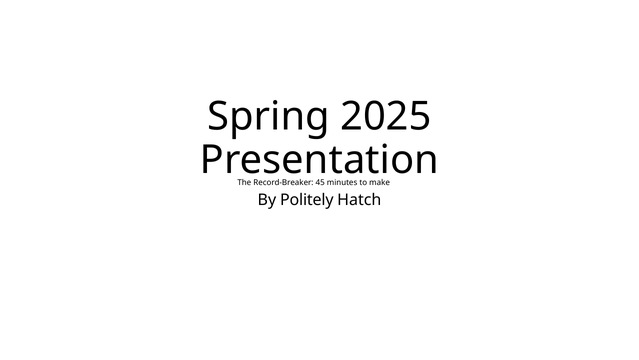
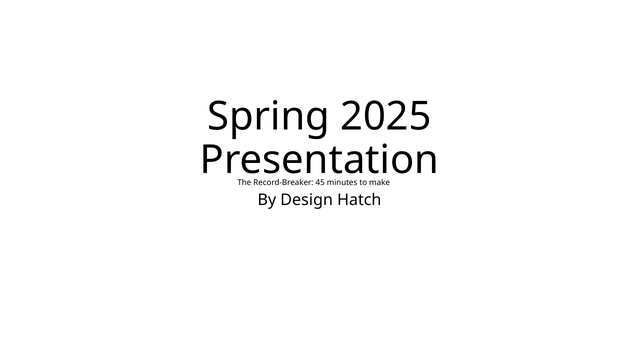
Politely: Politely -> Design
